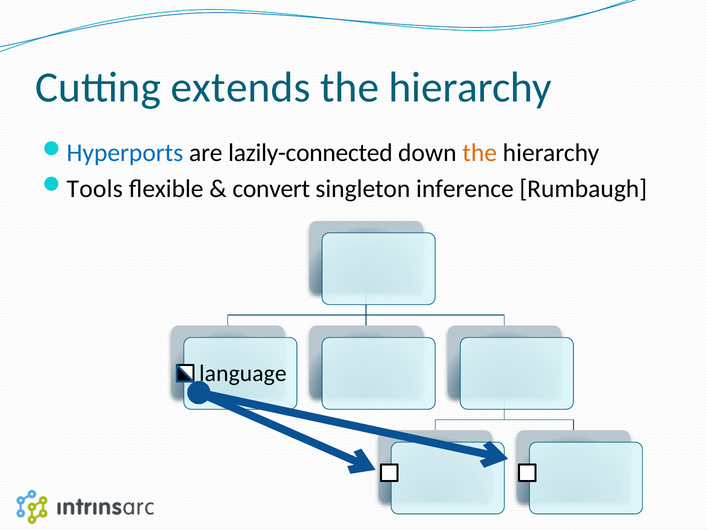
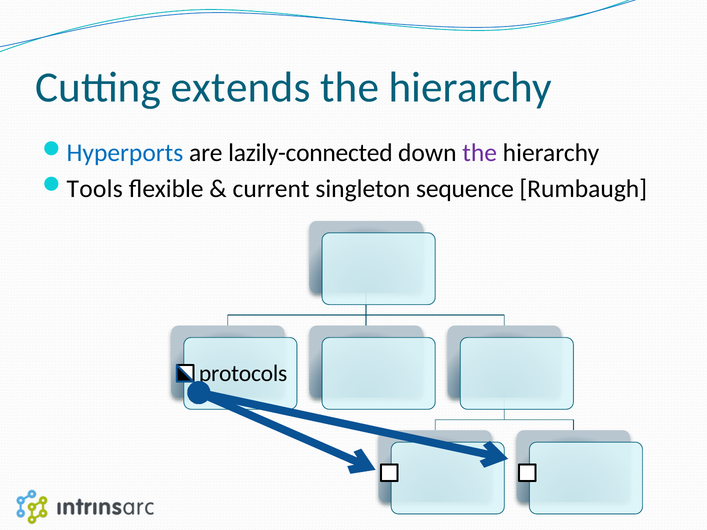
the at (480, 153) colour: orange -> purple
convert: convert -> current
inference: inference -> sequence
language: language -> protocols
